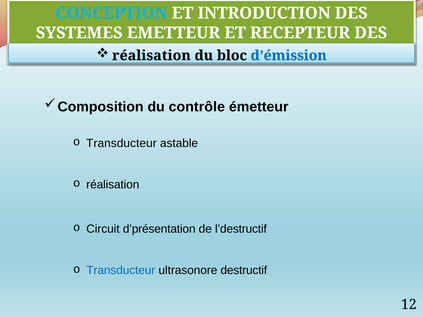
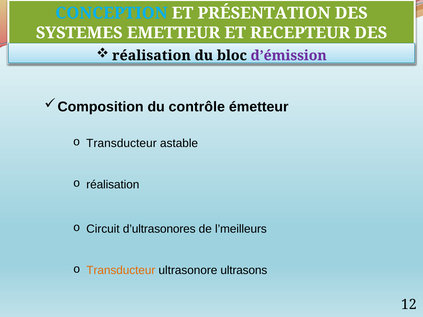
INTRODUCTION: INTRODUCTION -> PRÉSENTATION
d’émission colour: blue -> purple
d’présentation: d’présentation -> d’ultrasonores
l’destructif: l’destructif -> l’meilleurs
Transducteur at (121, 271) colour: blue -> orange
ultrasonore destructif: destructif -> ultrasons
